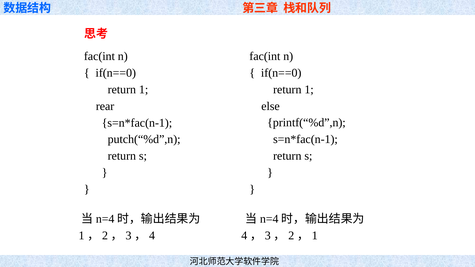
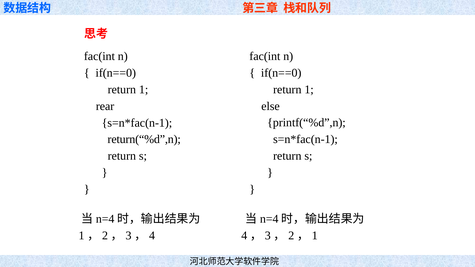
putch(“%d”,n: putch(“%d”,n -> return(“%d”,n
